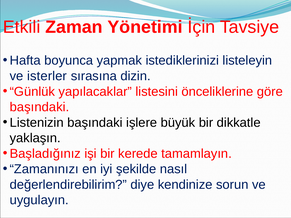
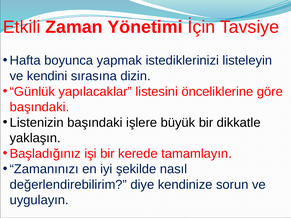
isterler: isterler -> kendini
